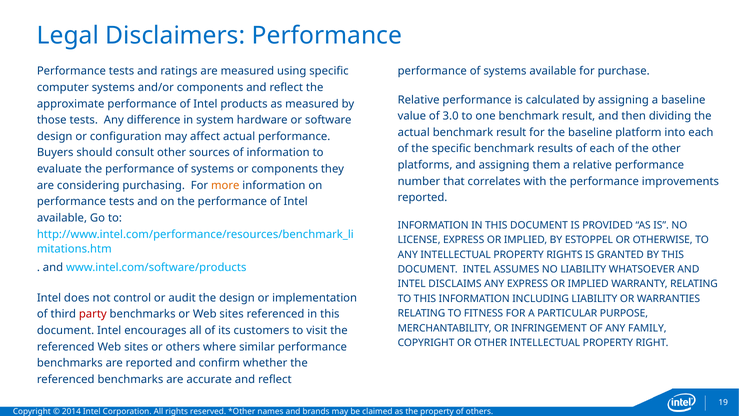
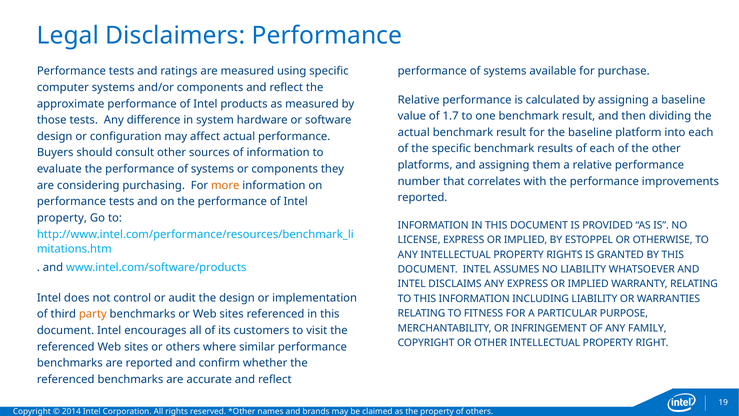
3.0: 3.0 -> 1.7
available at (62, 218): available -> property
party colour: red -> orange
